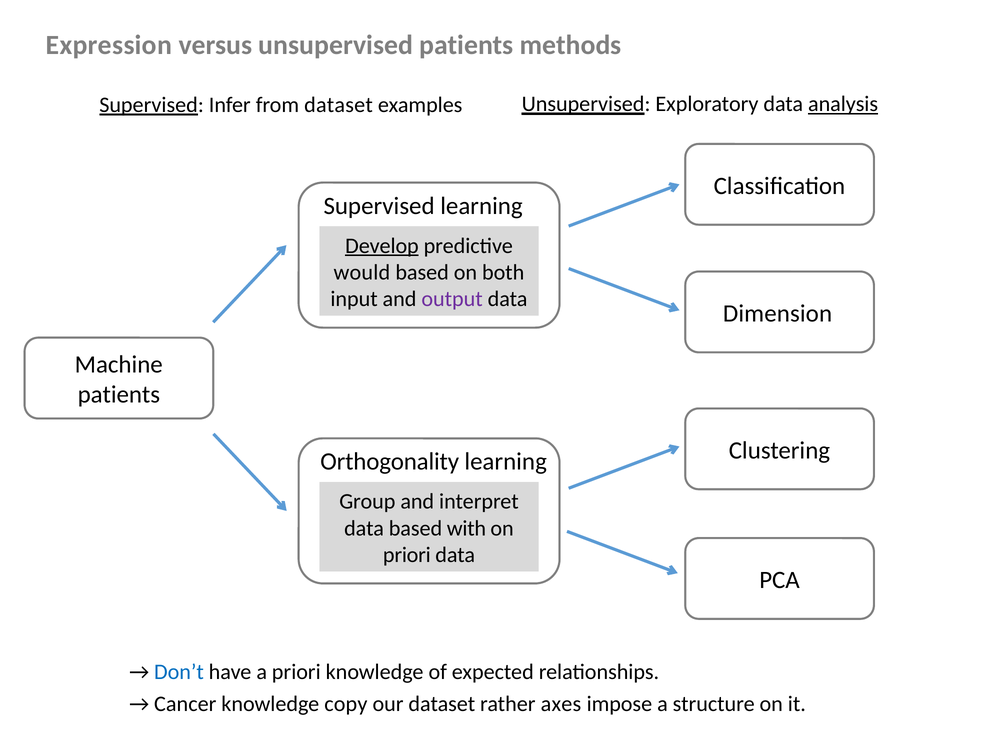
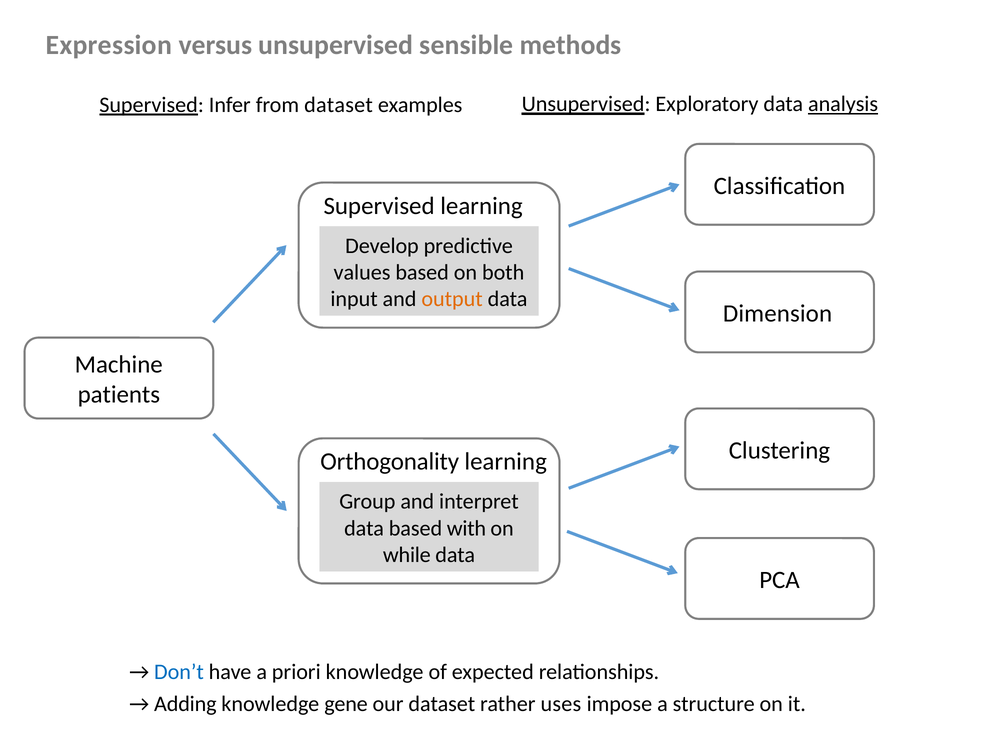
unsupervised patients: patients -> sensible
Develop underline: present -> none
would: would -> values
output colour: purple -> orange
priori at (407, 555): priori -> while
Cancer: Cancer -> Adding
copy: copy -> gene
axes: axes -> uses
